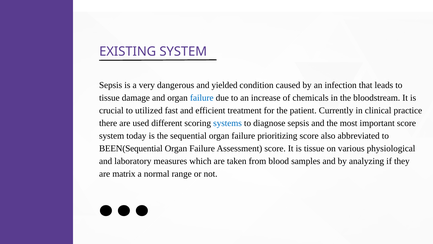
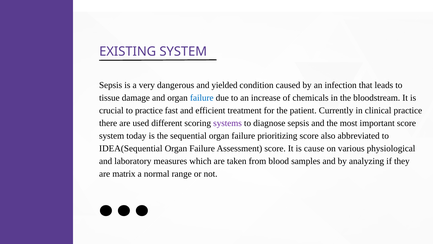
to utilized: utilized -> practice
systems colour: blue -> purple
BEEN(Sequential: BEEN(Sequential -> IDEA(Sequential
is tissue: tissue -> cause
